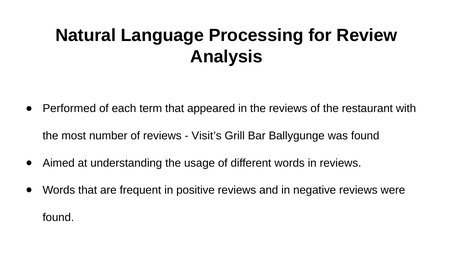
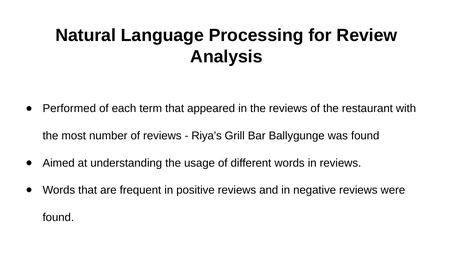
Visit’s: Visit’s -> Riya’s
